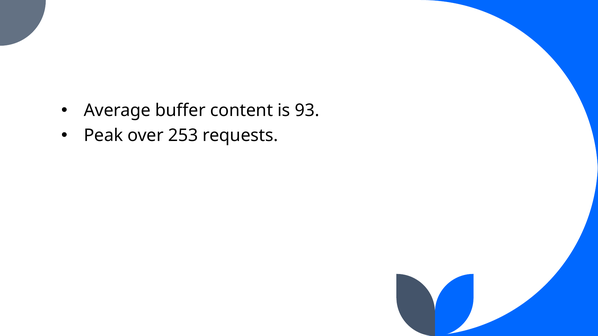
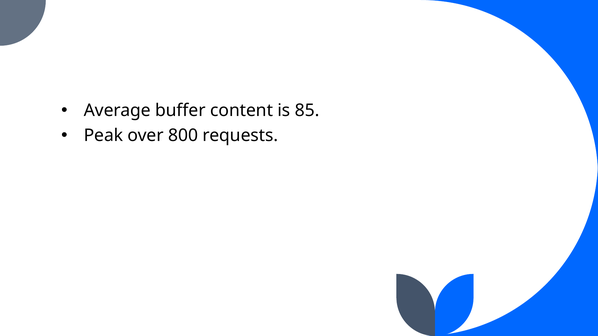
93: 93 -> 85
253: 253 -> 800
